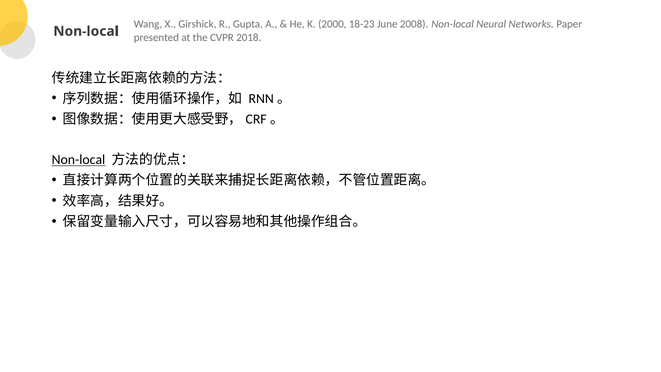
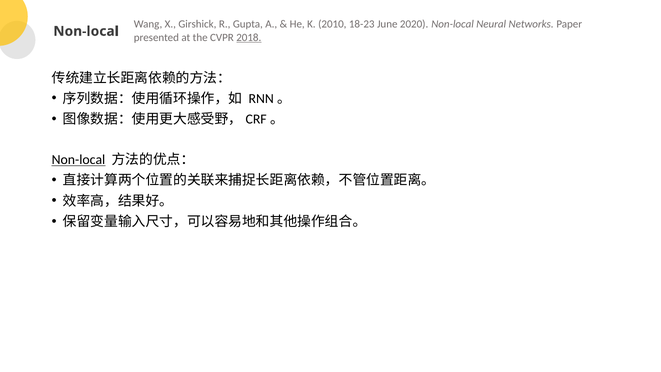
2000: 2000 -> 2010
2008: 2008 -> 2020
2018 underline: none -> present
